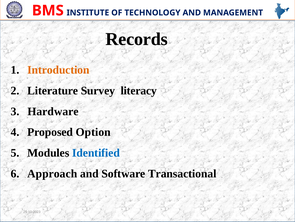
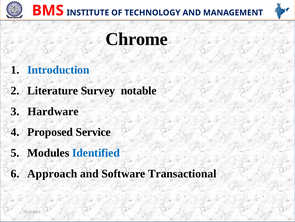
Records: Records -> Chrome
Introduction colour: orange -> blue
literacy: literacy -> notable
Option: Option -> Service
